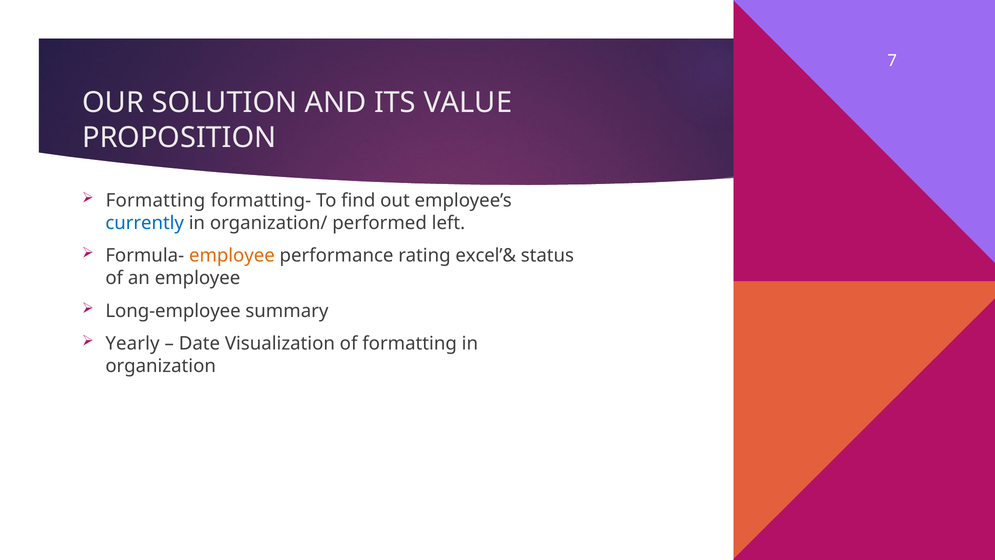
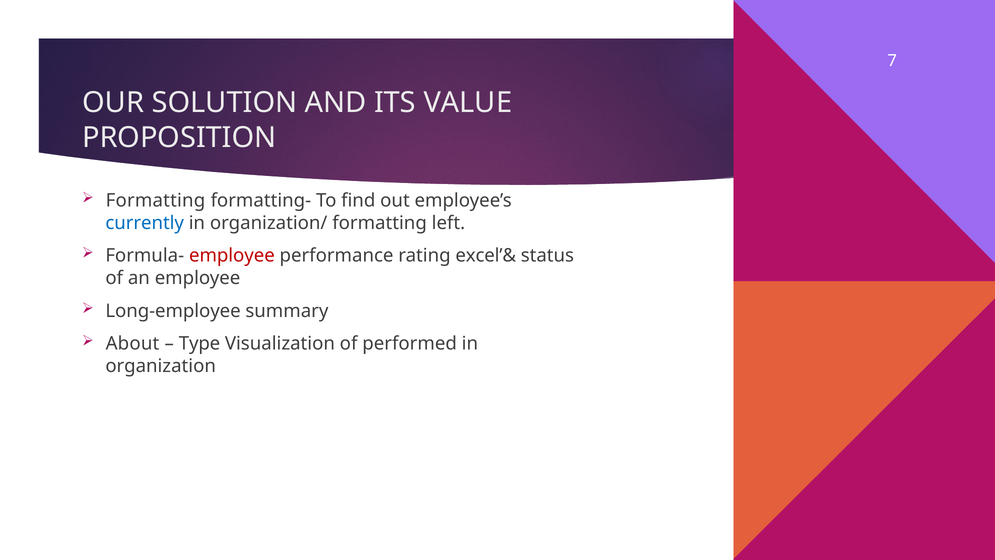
organization/ performed: performed -> formatting
employee at (232, 256) colour: orange -> red
Yearly: Yearly -> About
Date: Date -> Type
of formatting: formatting -> performed
